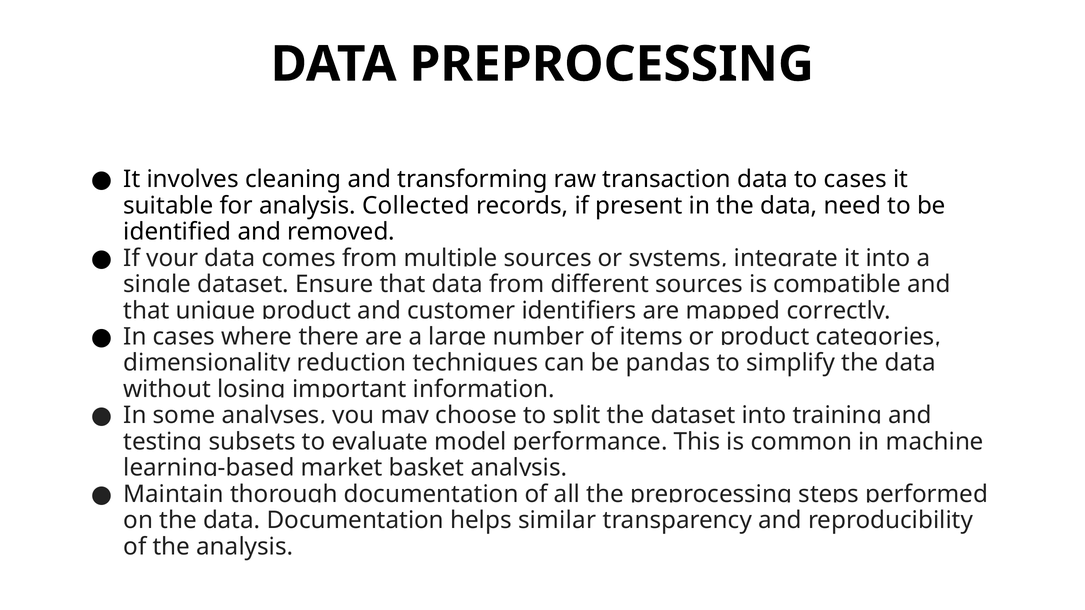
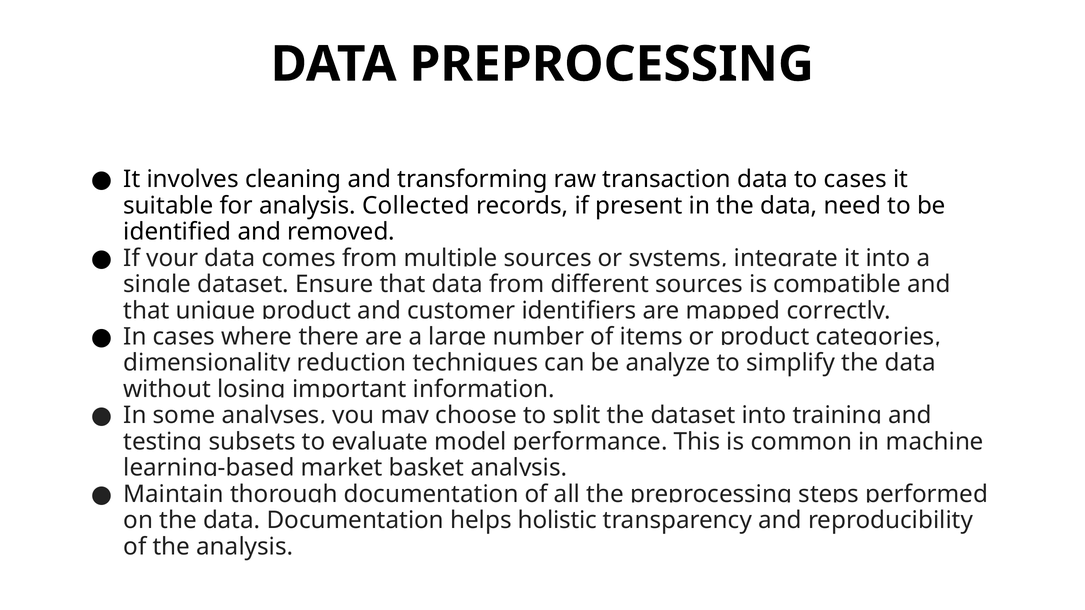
pandas: pandas -> analyze
similar: similar -> holistic
